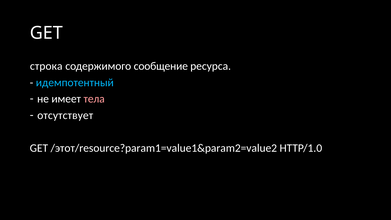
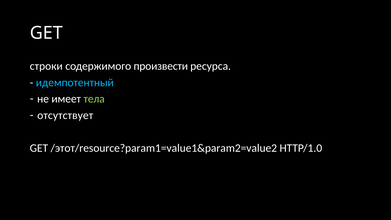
строка: строка -> строки
сообщение: сообщение -> произвести
тела colour: pink -> light green
